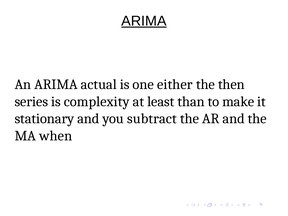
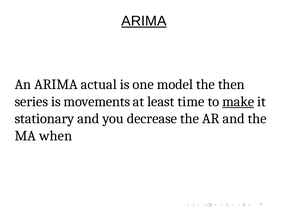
either: either -> model
complexity: complexity -> movements
than: than -> time
make underline: none -> present
subtract: subtract -> decrease
